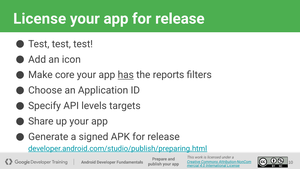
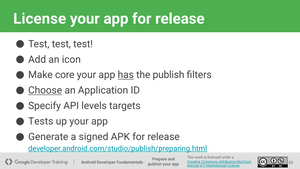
the reports: reports -> publish
Choose underline: none -> present
Share: Share -> Tests
